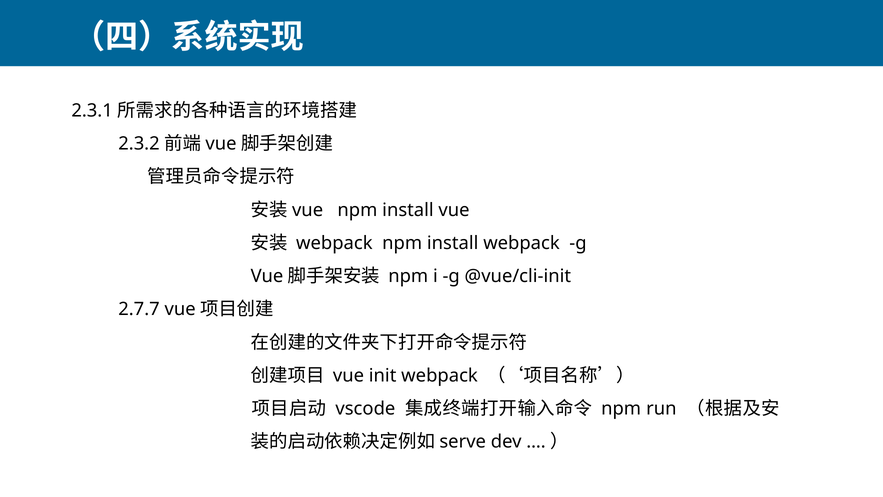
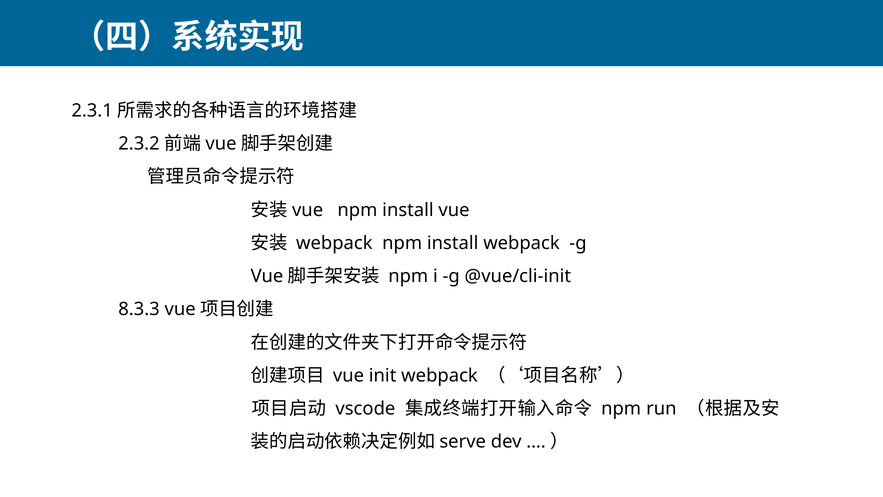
2.7.7: 2.7.7 -> 8.3.3
